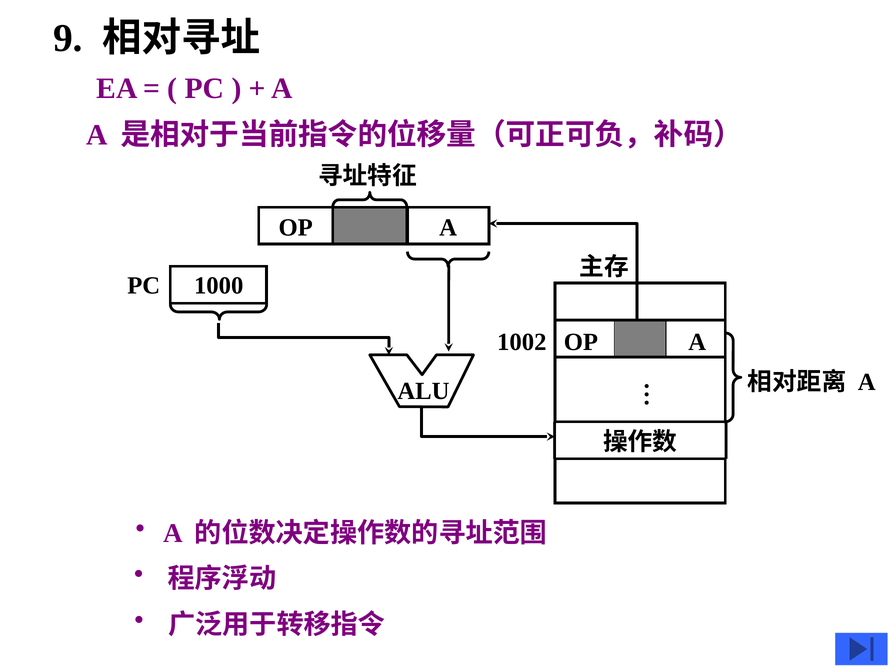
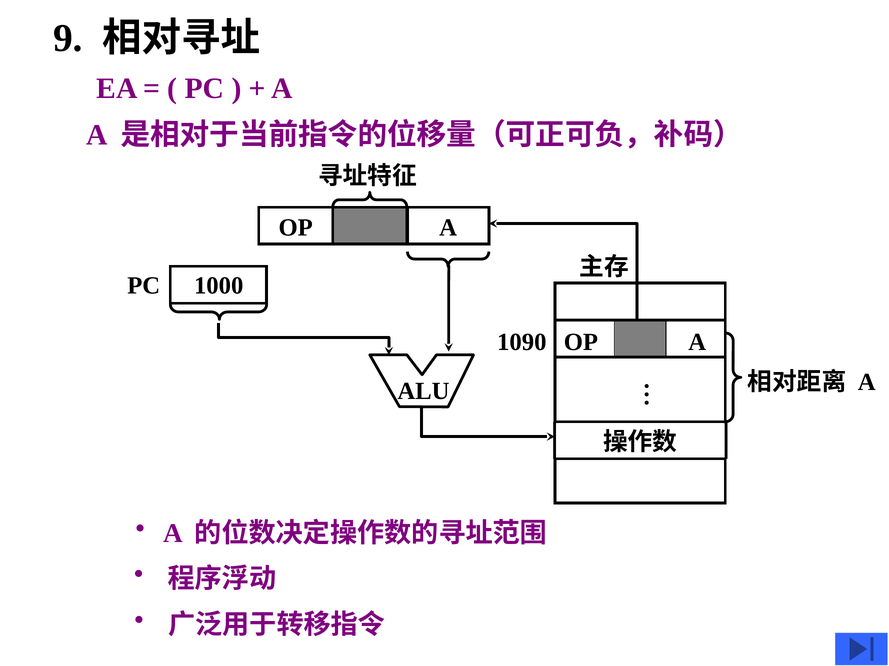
1002: 1002 -> 1090
